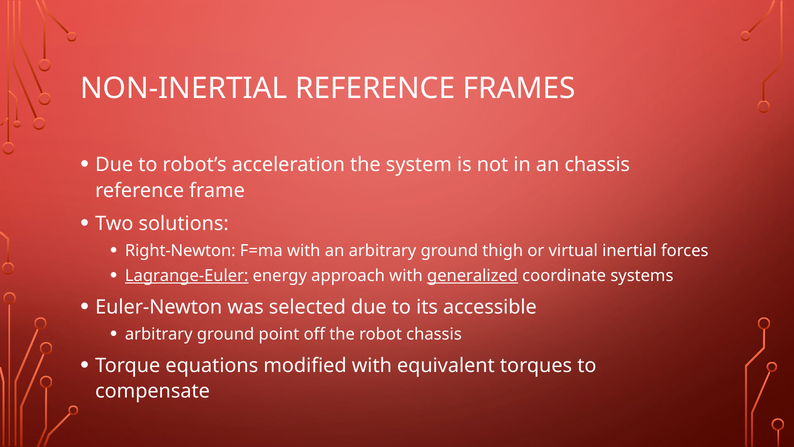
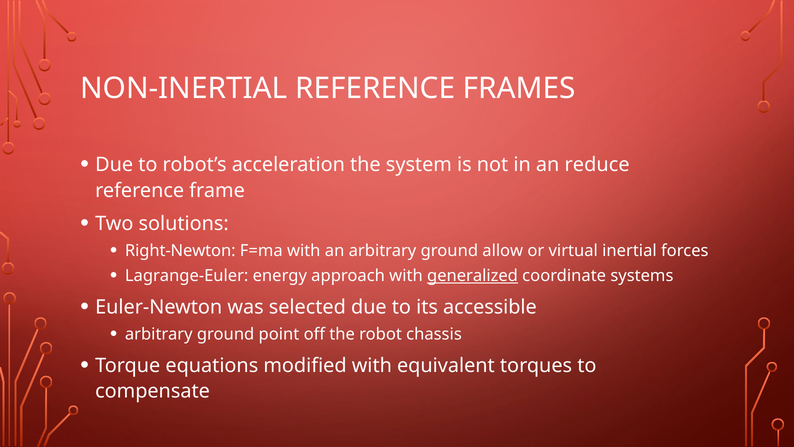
an chassis: chassis -> reduce
thigh: thigh -> allow
Lagrange-Euler underline: present -> none
